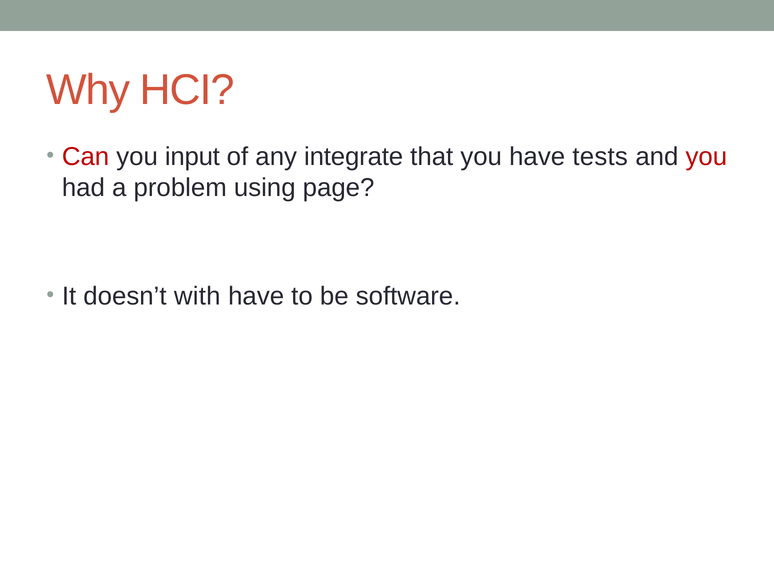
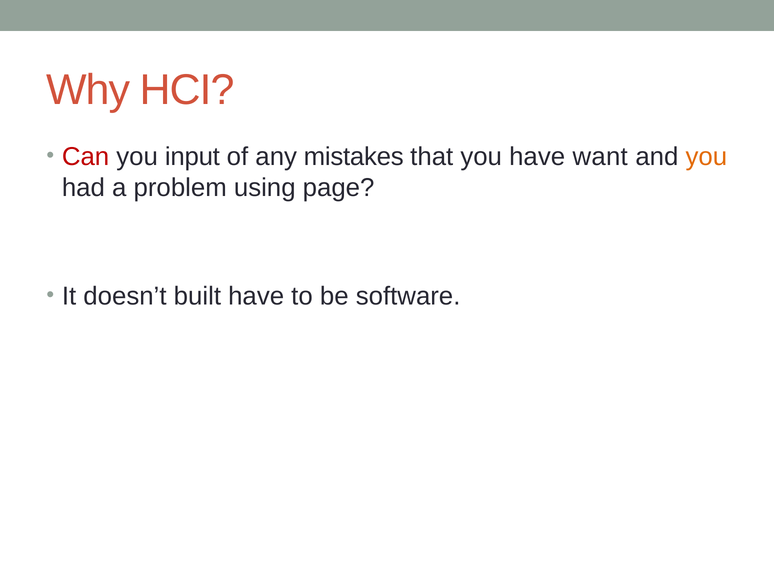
integrate: integrate -> mistakes
tests: tests -> want
you at (706, 157) colour: red -> orange
with: with -> built
